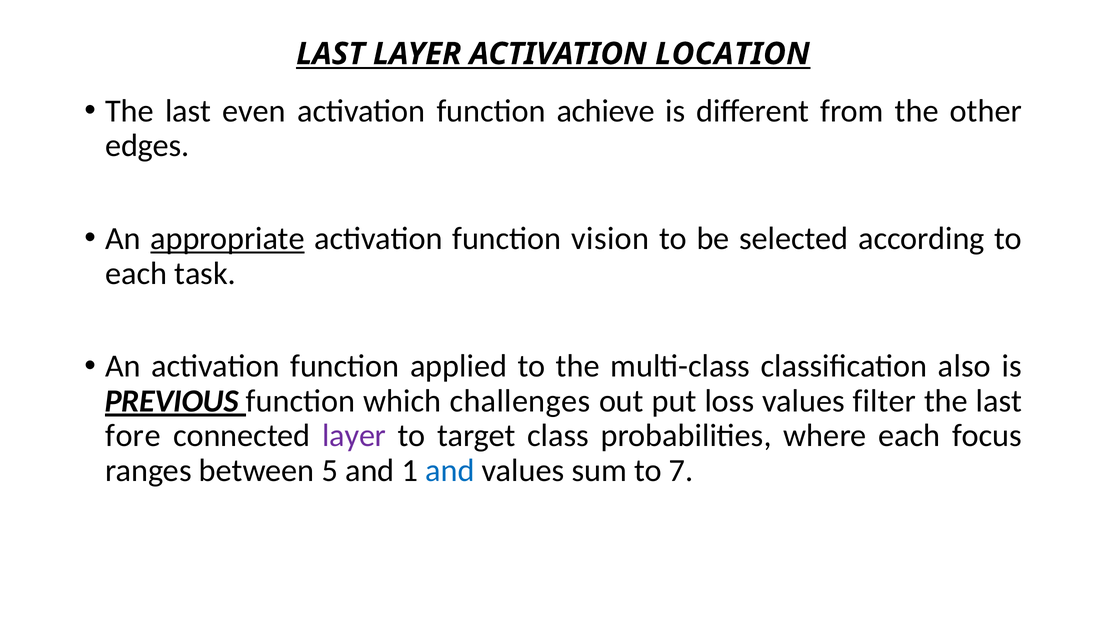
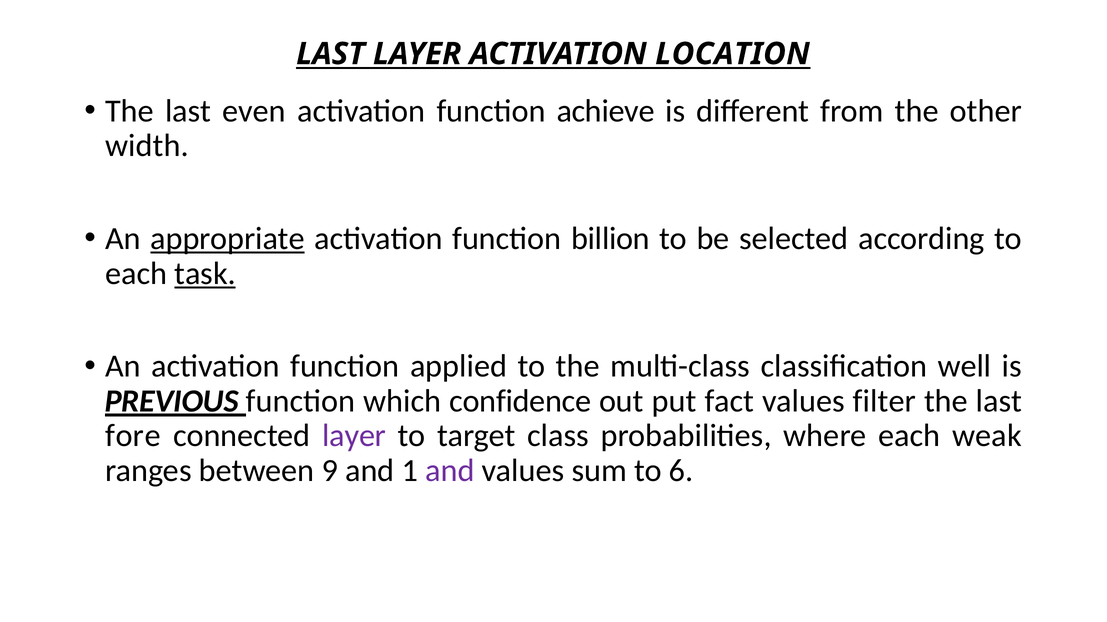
edges: edges -> width
vision: vision -> billion
task underline: none -> present
also: also -> well
challenges: challenges -> confidence
loss: loss -> fact
focus: focus -> weak
5: 5 -> 9
and at (450, 471) colour: blue -> purple
7: 7 -> 6
